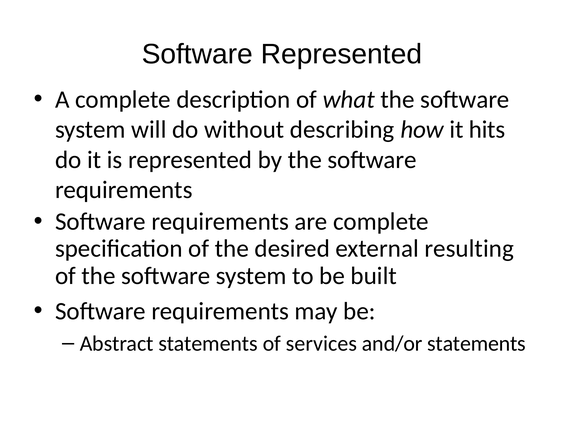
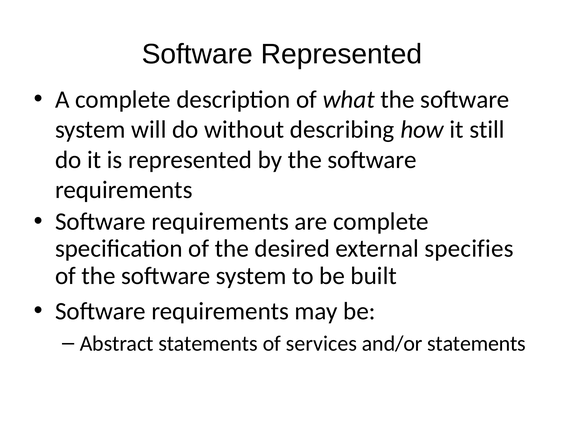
hits: hits -> still
resulting: resulting -> specifies
